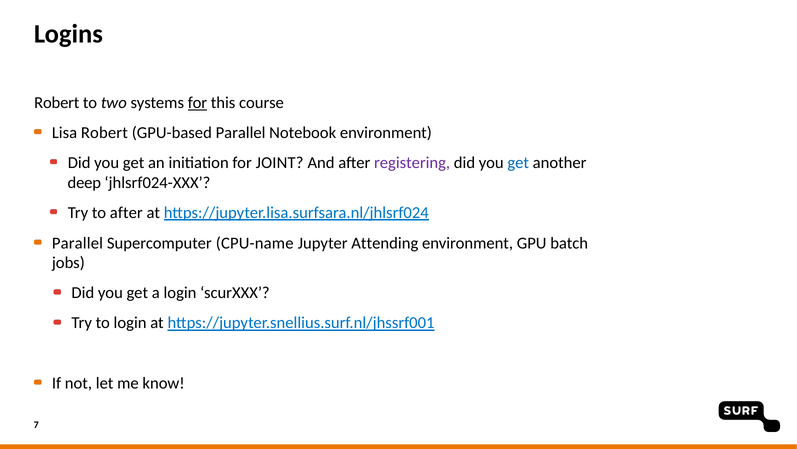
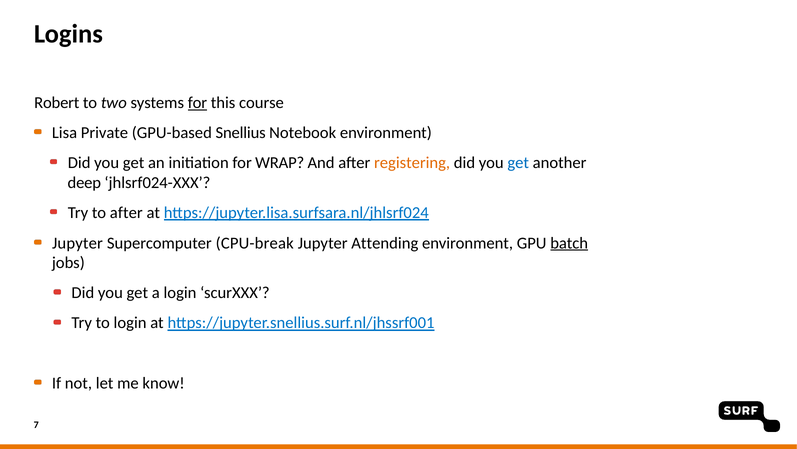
Lisa Robert: Robert -> Private
GPU-based Parallel: Parallel -> Snellius
JOINT: JOINT -> WRAP
registering colour: purple -> orange
Parallel at (77, 243): Parallel -> Jupyter
CPU-name: CPU-name -> CPU-break
batch underline: none -> present
